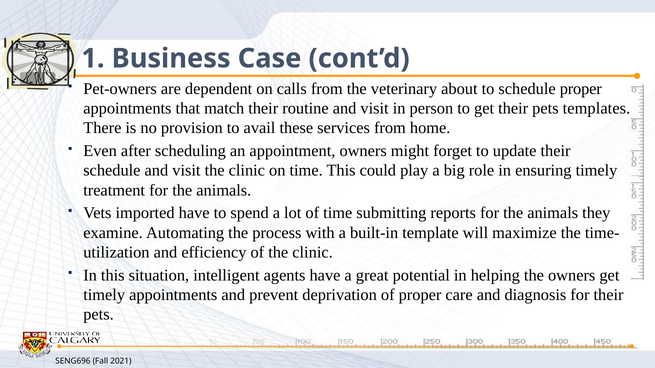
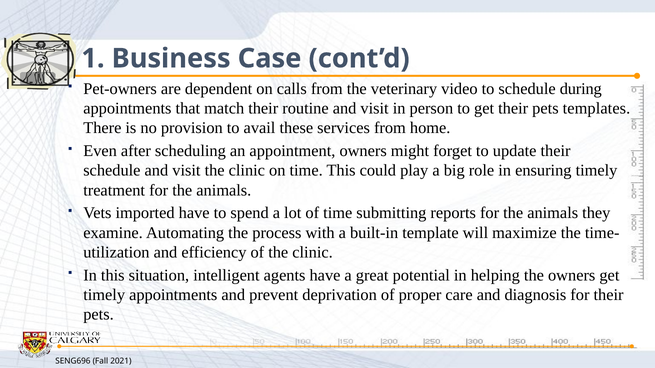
about: about -> video
schedule proper: proper -> during
